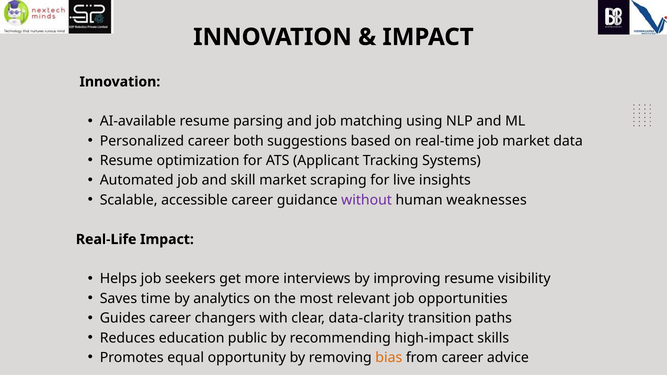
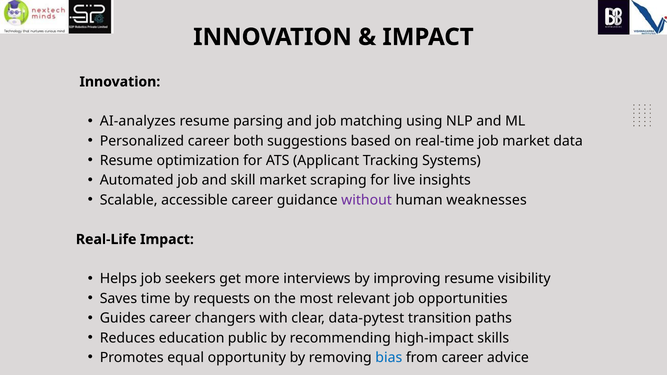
AI-available: AI-available -> AI-analyzes
analytics: analytics -> requests
data-clarity: data-clarity -> data-pytest
bias colour: orange -> blue
